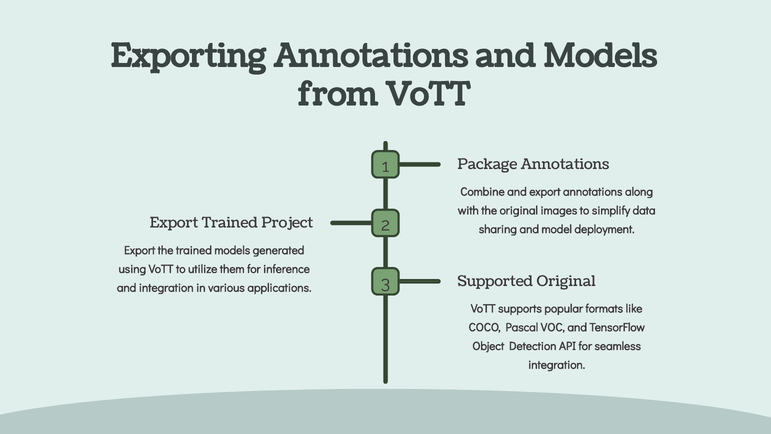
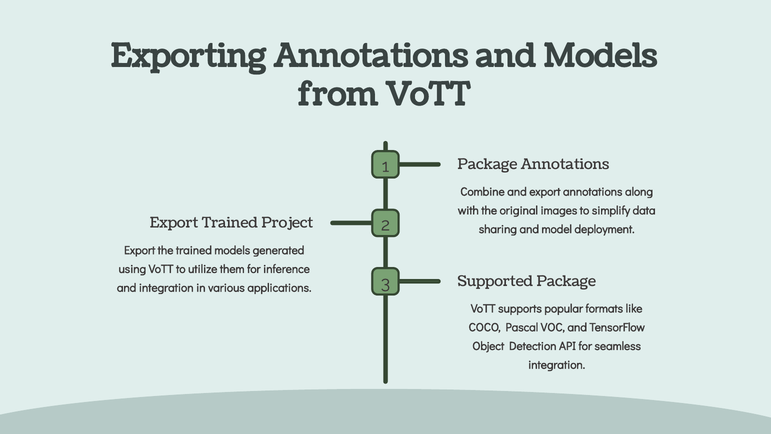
Supported Original: Original -> Package
